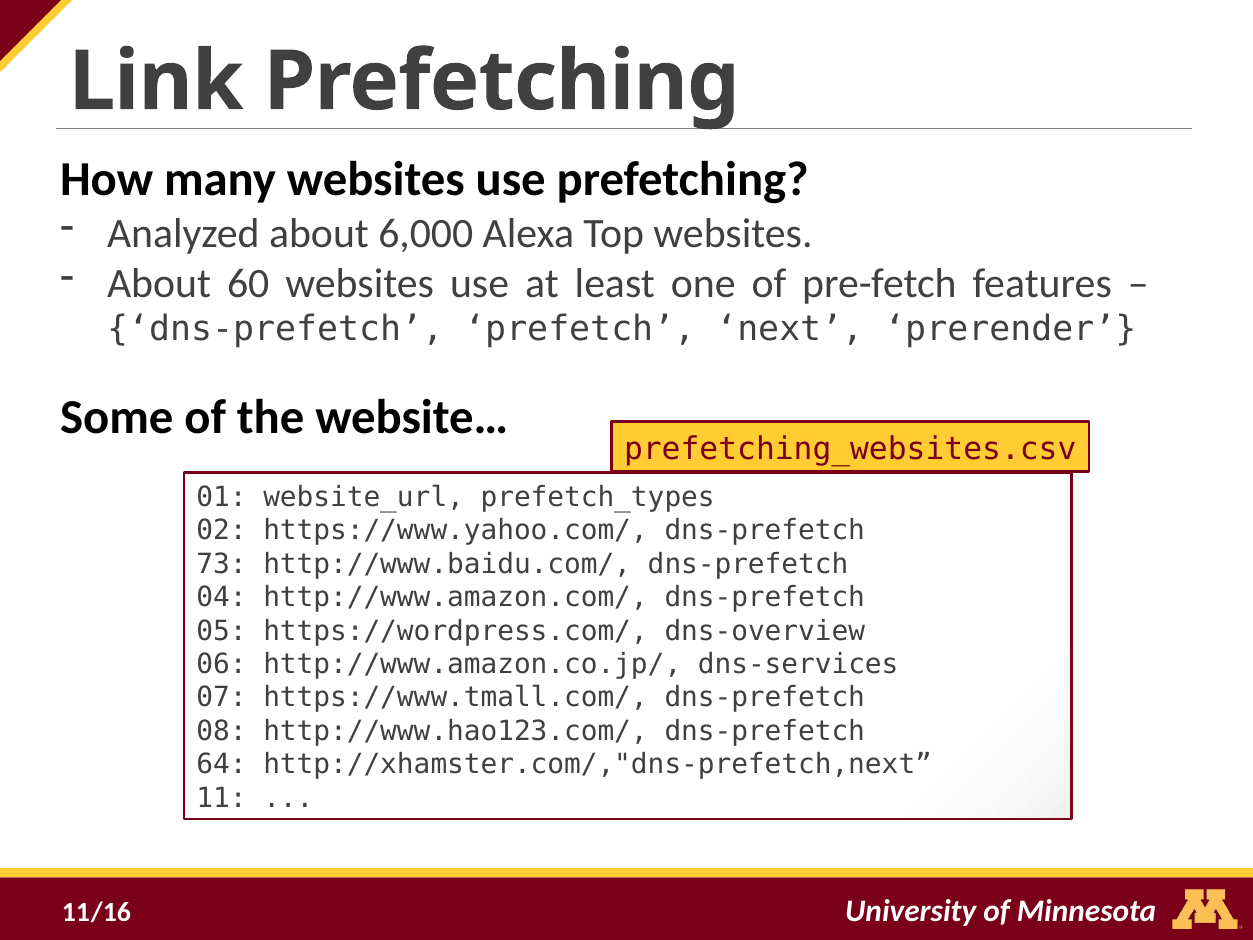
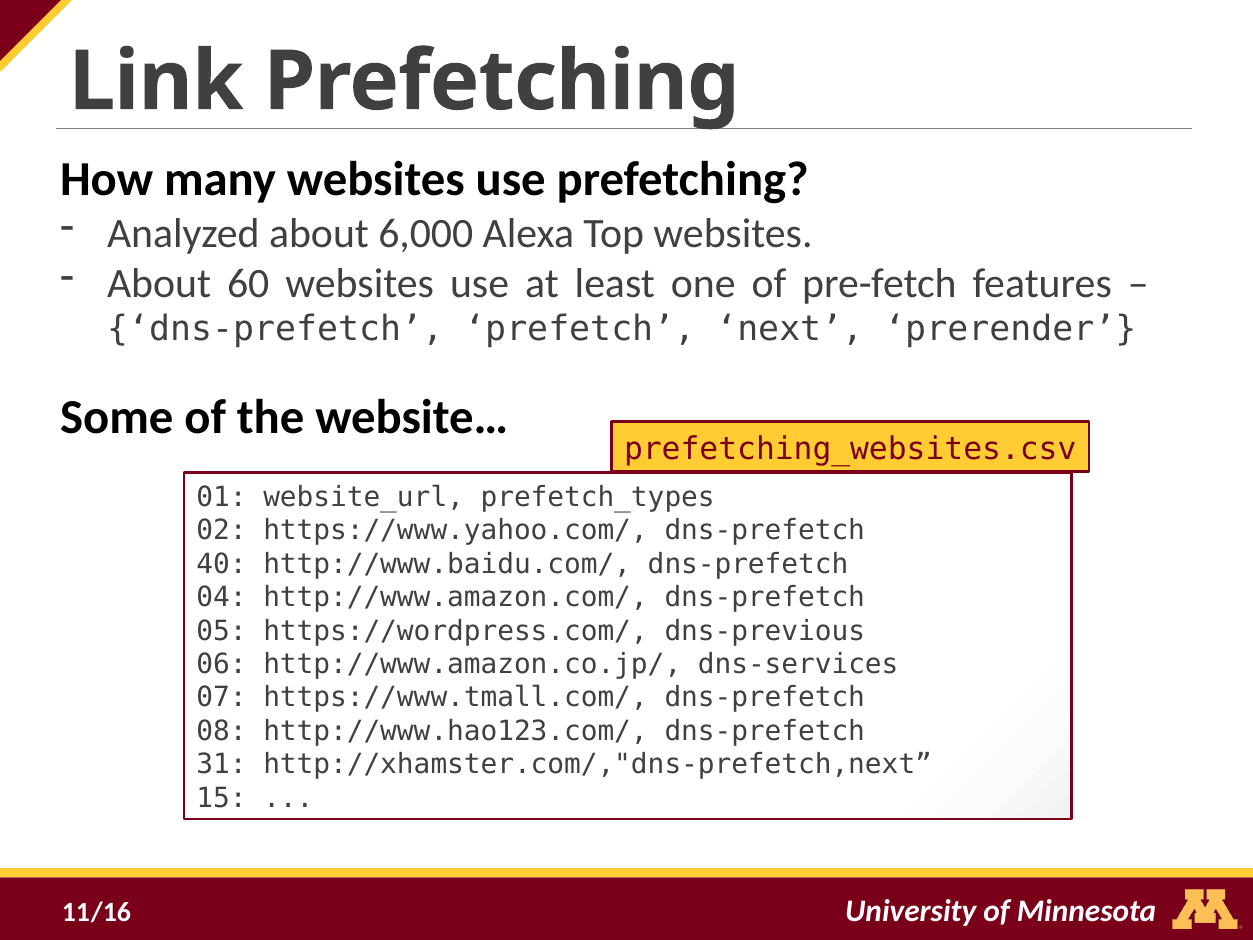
73: 73 -> 40
dns-overview: dns-overview -> dns-previous
64: 64 -> 31
11 at (222, 798): 11 -> 15
